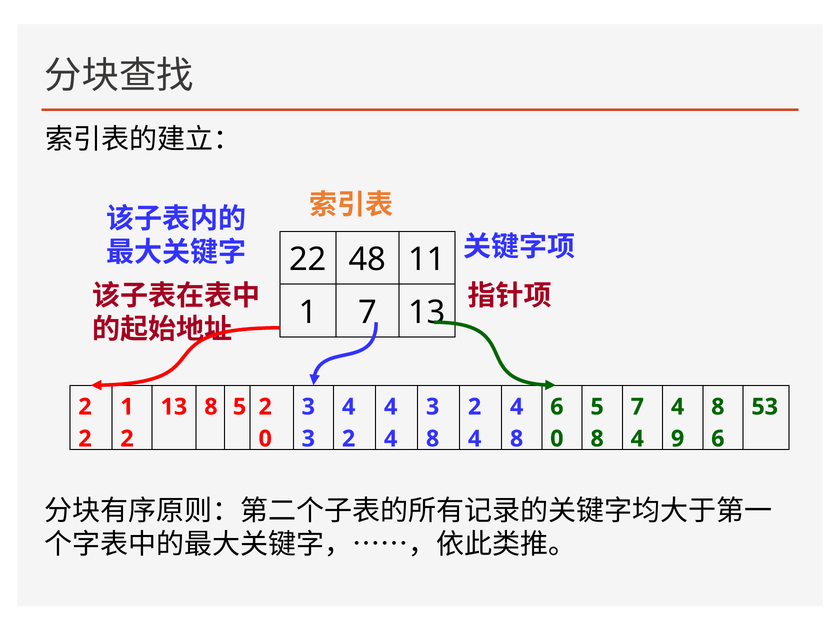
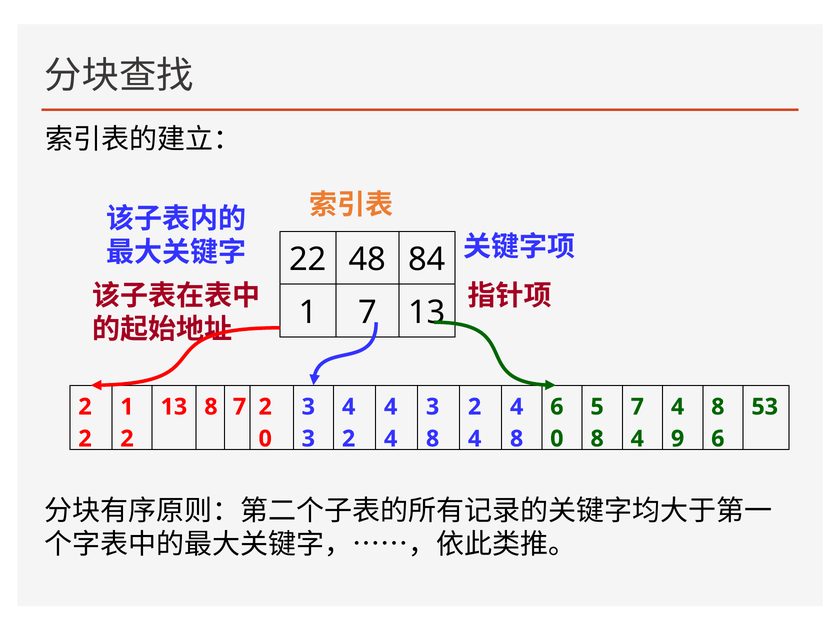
11: 11 -> 84
13 8 5: 5 -> 7
